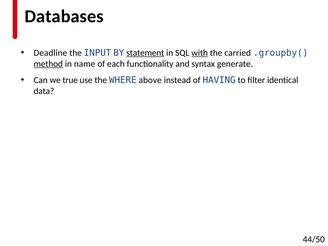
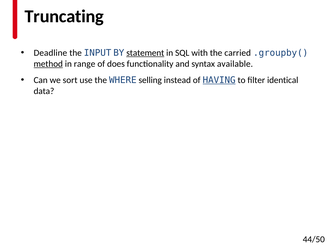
Databases: Databases -> Truncating
with underline: present -> none
name: name -> range
each: each -> does
generate: generate -> available
true: true -> sort
above: above -> selling
HAVING underline: none -> present
